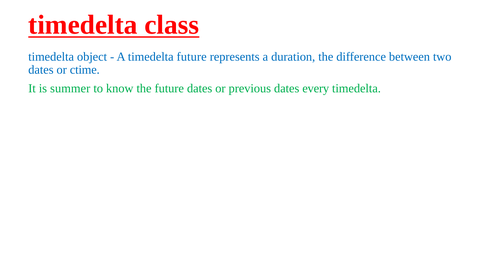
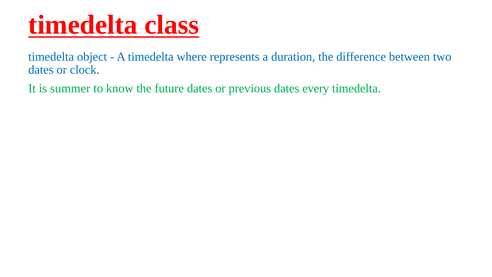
timedelta future: future -> where
ctime: ctime -> clock
